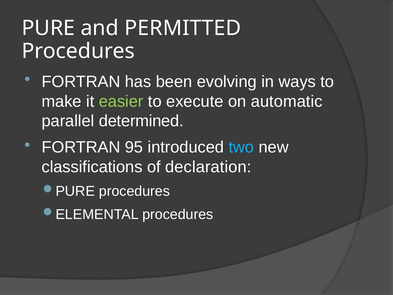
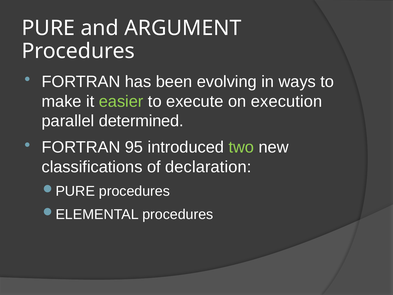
PERMITTED: PERMITTED -> ARGUMENT
automatic: automatic -> execution
two colour: light blue -> light green
